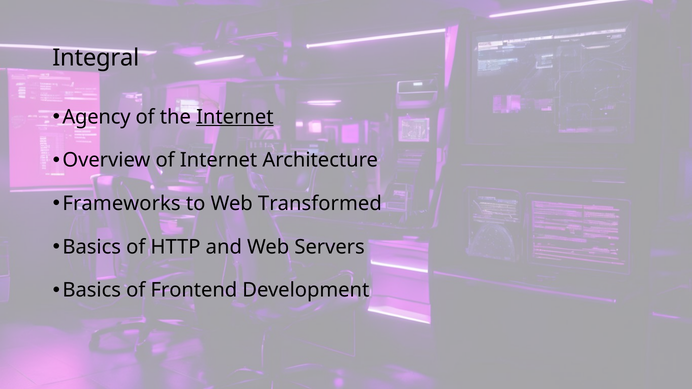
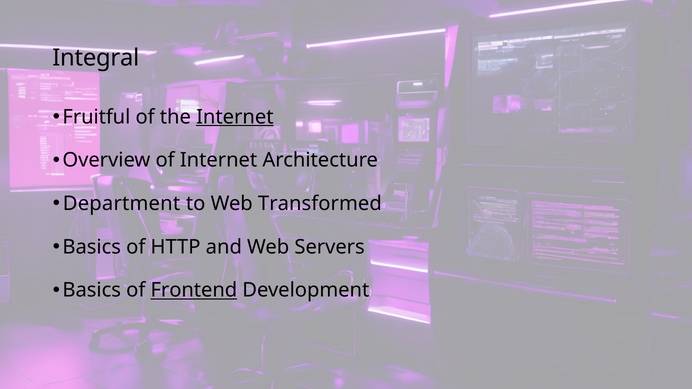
Agency: Agency -> Fruitful
Frameworks: Frameworks -> Department
Frontend underline: none -> present
